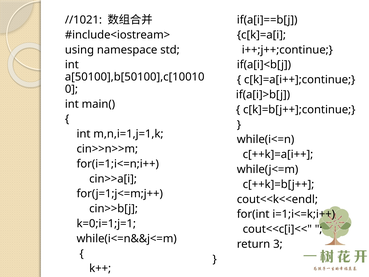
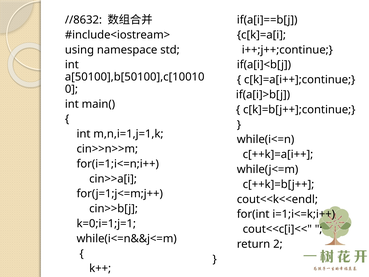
//1021: //1021 -> //8632
3: 3 -> 2
